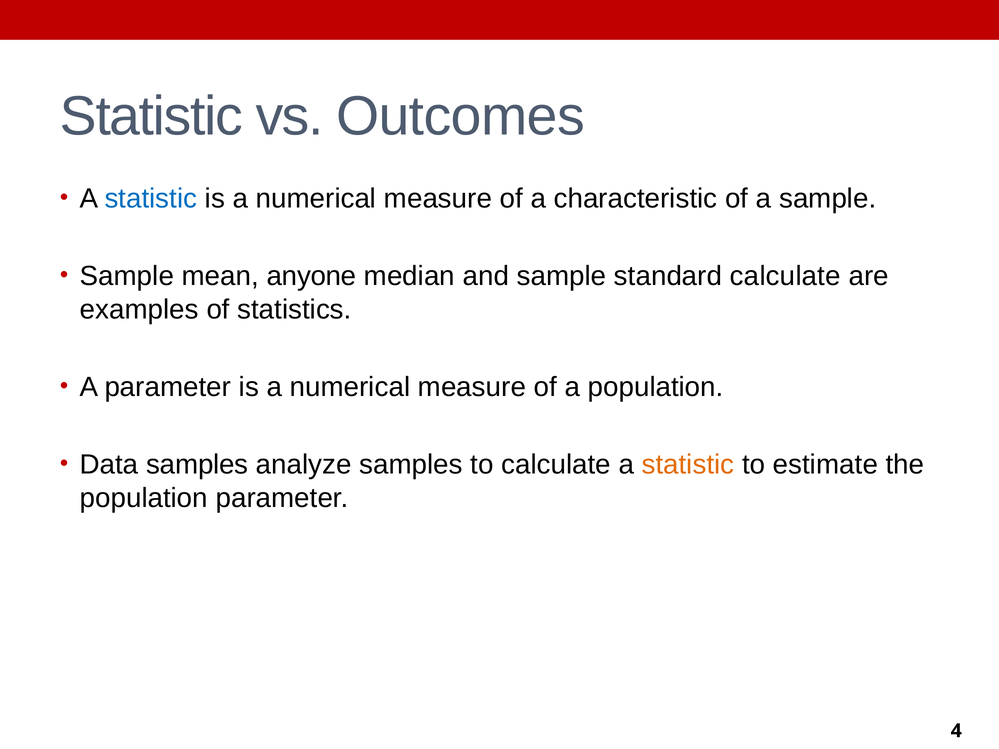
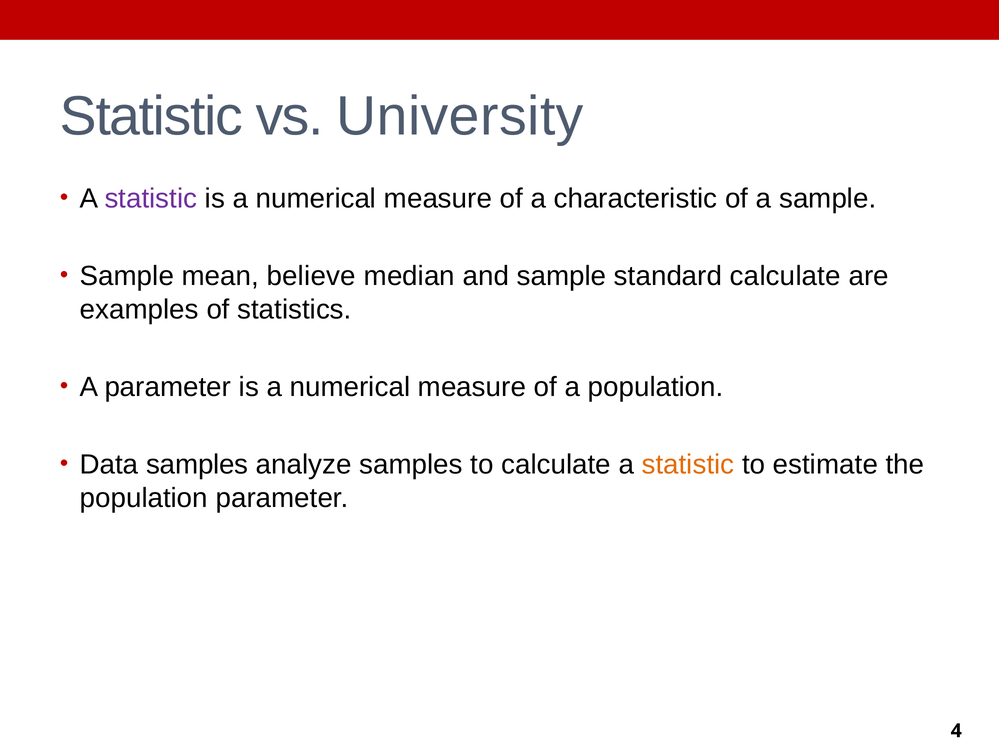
Outcomes: Outcomes -> University
statistic at (151, 198) colour: blue -> purple
anyone: anyone -> believe
